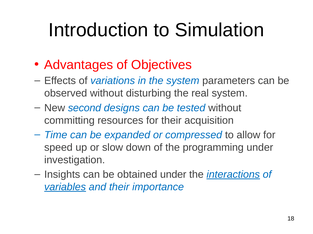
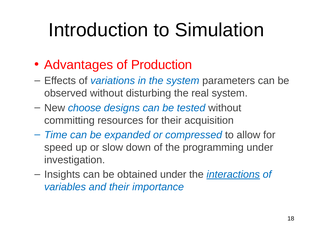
Objectives: Objectives -> Production
second: second -> choose
variables underline: present -> none
